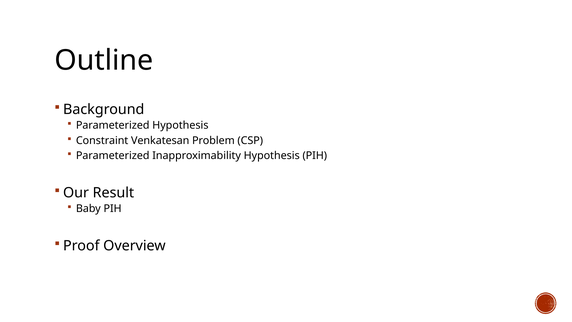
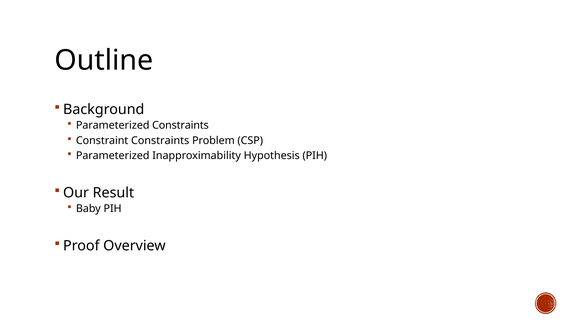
Parameterized Hypothesis: Hypothesis -> Constraints
Constraint Venkatesan: Venkatesan -> Constraints
